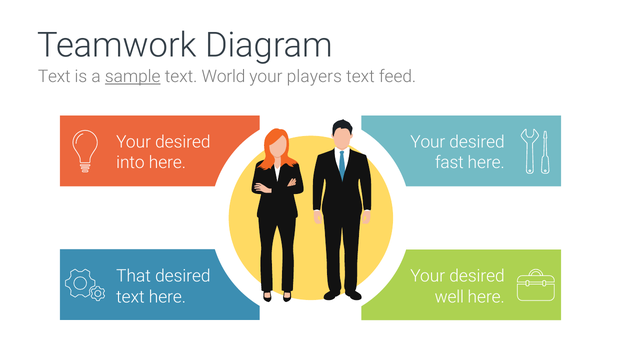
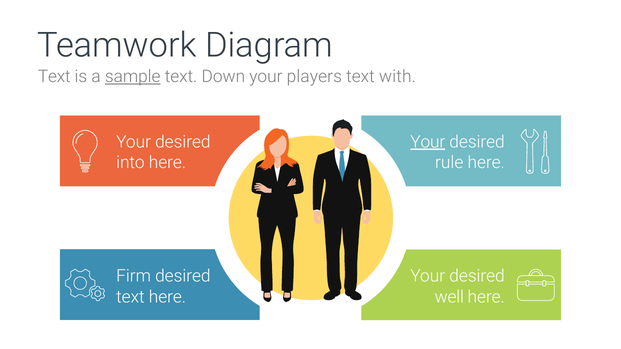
World: World -> Down
feed: feed -> with
Your at (428, 142) underline: none -> present
fast: fast -> rule
That: That -> Firm
